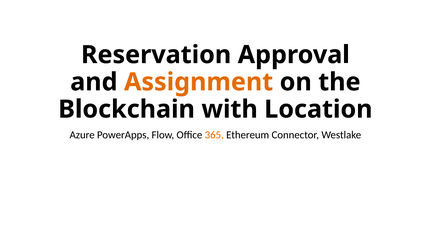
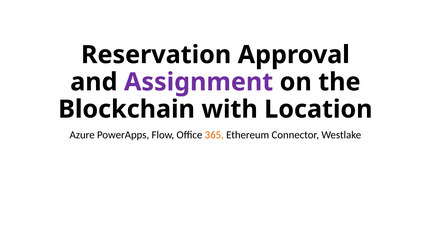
Assignment colour: orange -> purple
